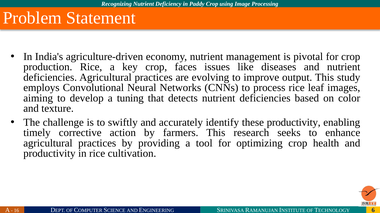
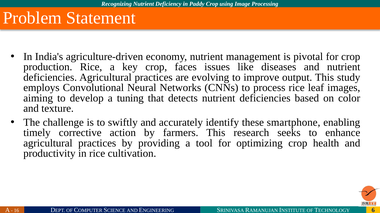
these productivity: productivity -> smartphone
